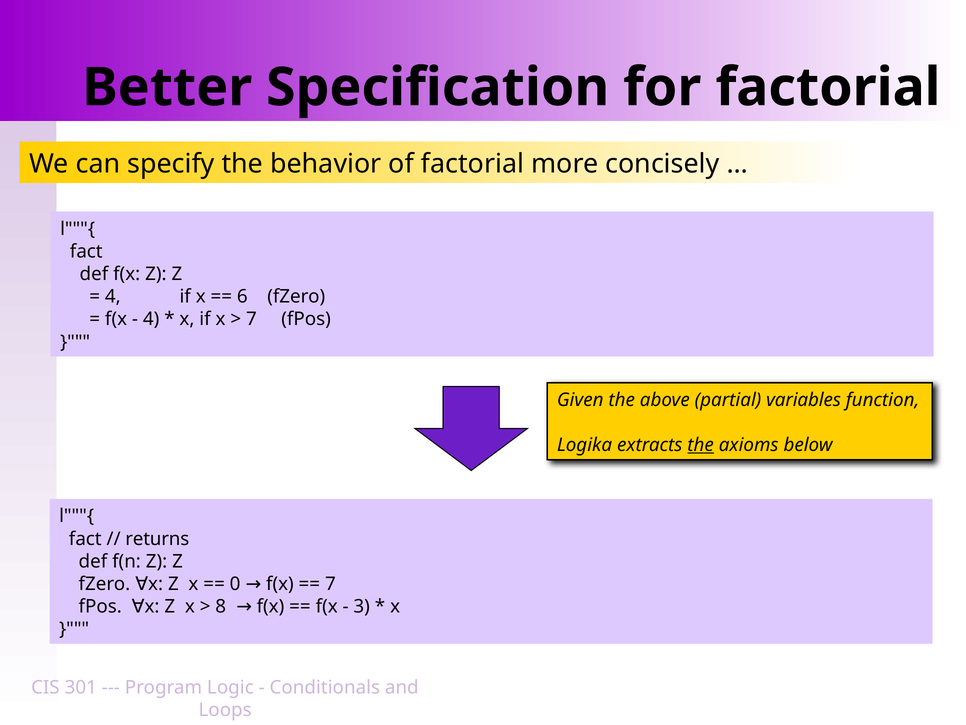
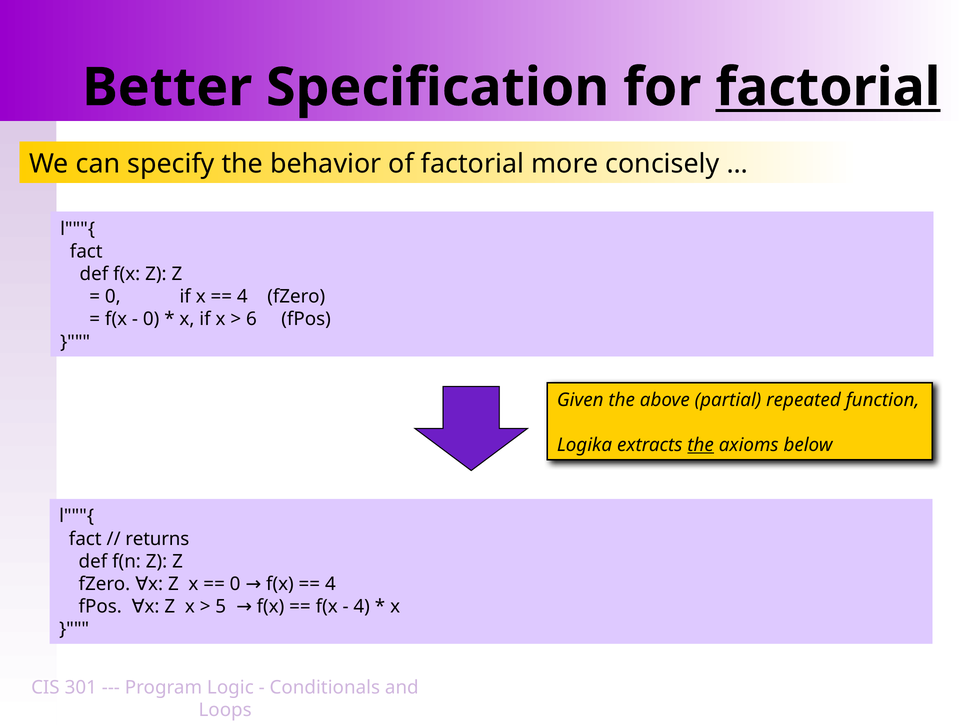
factorial at (828, 87) underline: none -> present
4 at (113, 296): 4 -> 0
6 at (242, 296): 6 -> 4
4 at (151, 319): 4 -> 0
7 at (251, 319): 7 -> 6
variables: variables -> repeated
7 at (330, 584): 7 -> 4
8: 8 -> 5
3 at (362, 606): 3 -> 4
